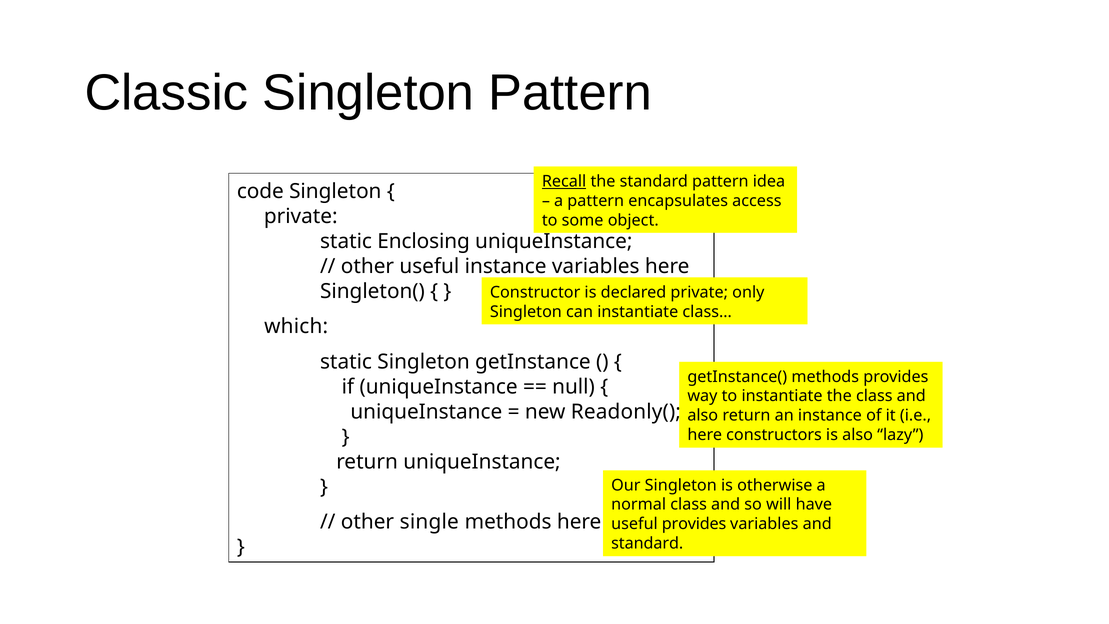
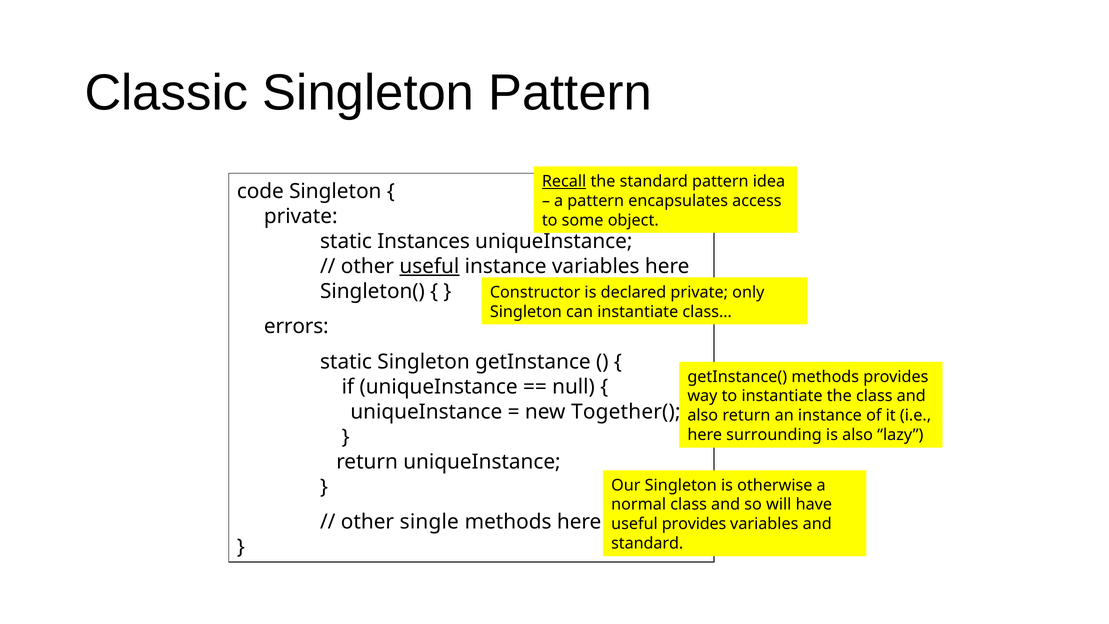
Enclosing: Enclosing -> Instances
useful at (429, 266) underline: none -> present
which: which -> errors
Readonly(: Readonly( -> Together(
constructors: constructors -> surrounding
